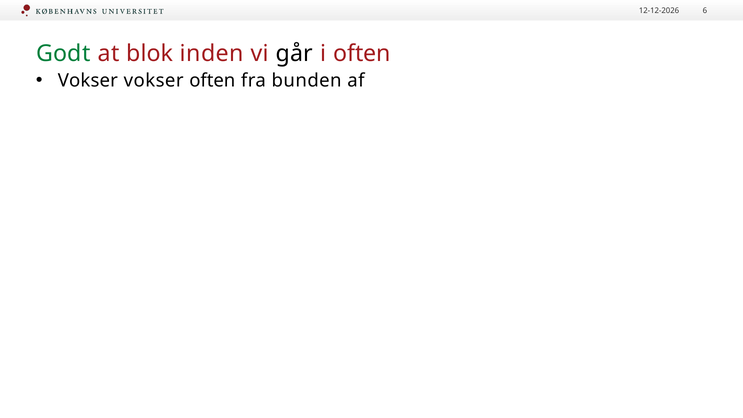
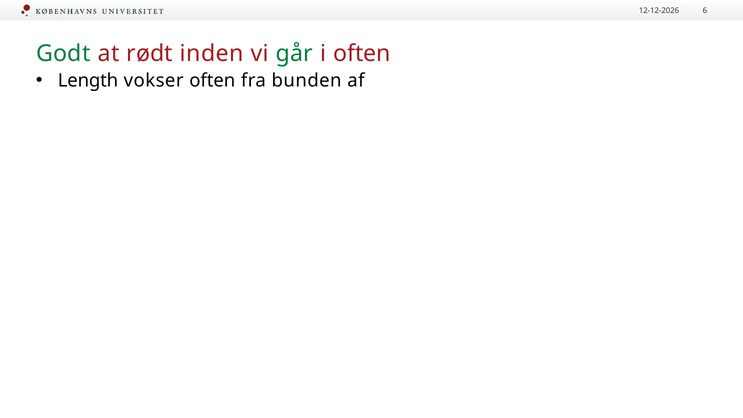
blok: blok -> rødt
går colour: black -> green
Vokser at (88, 81): Vokser -> Length
